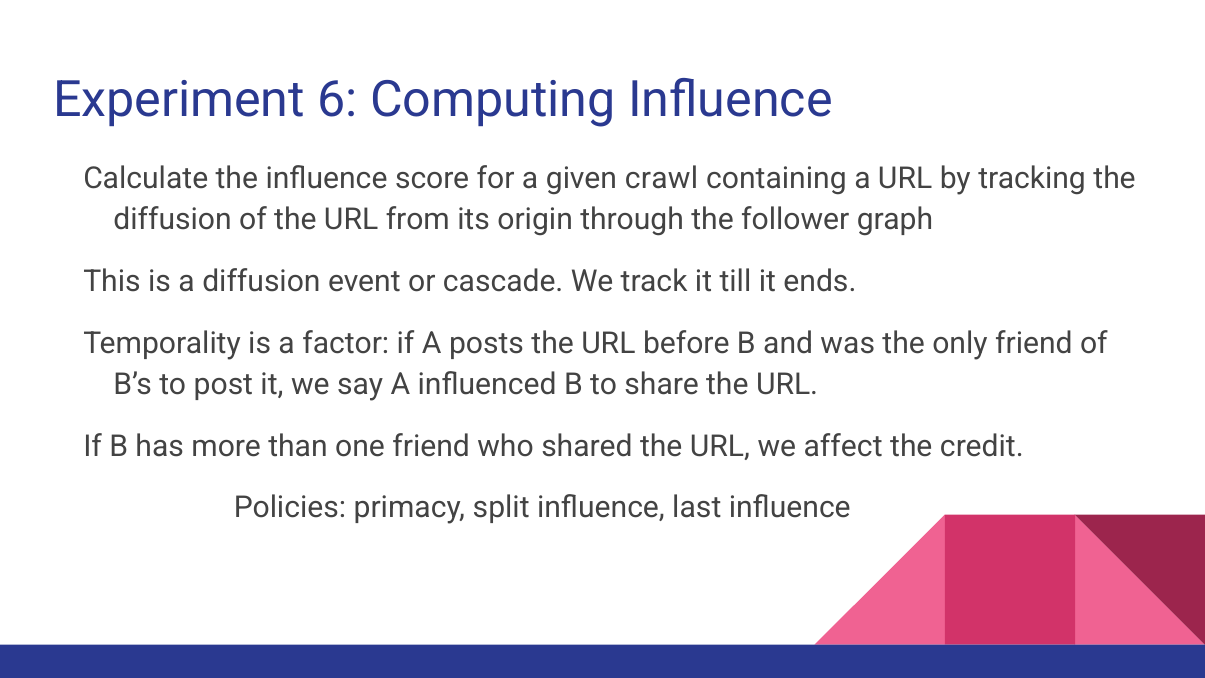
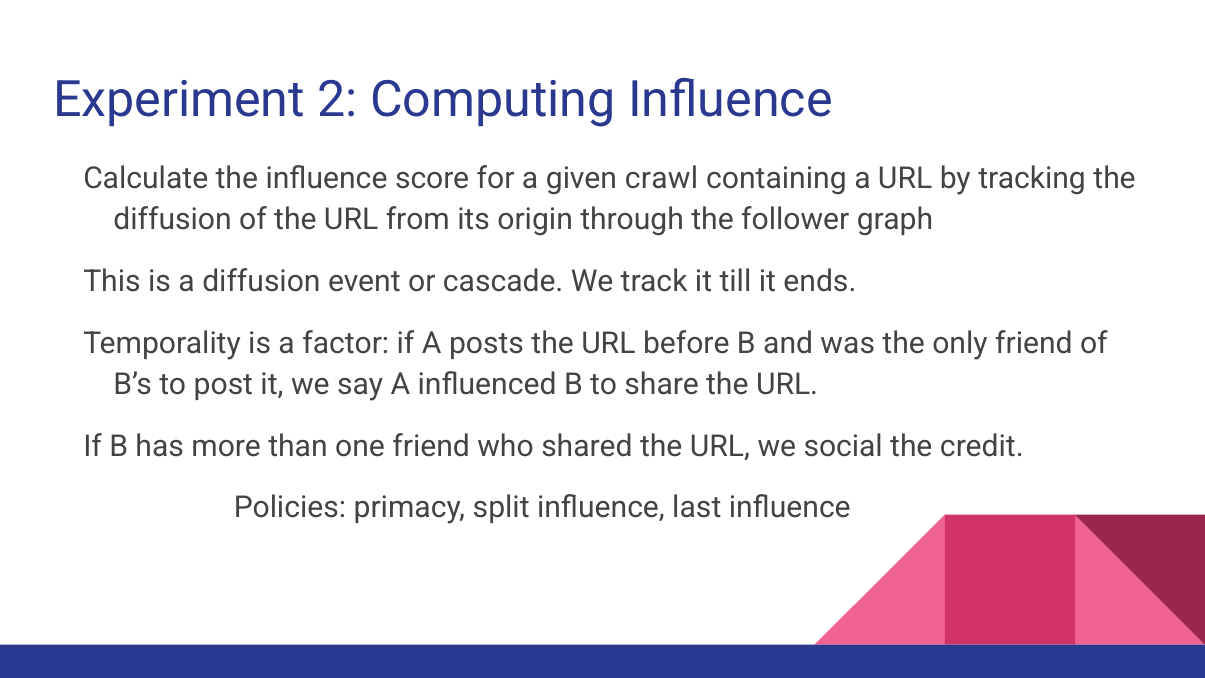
6: 6 -> 2
affect: affect -> social
